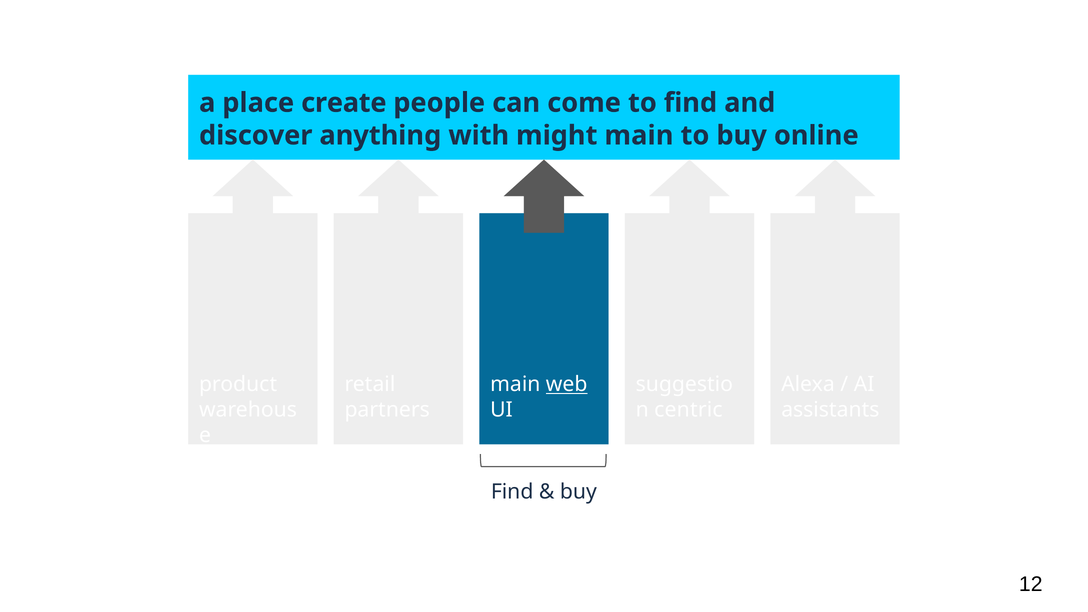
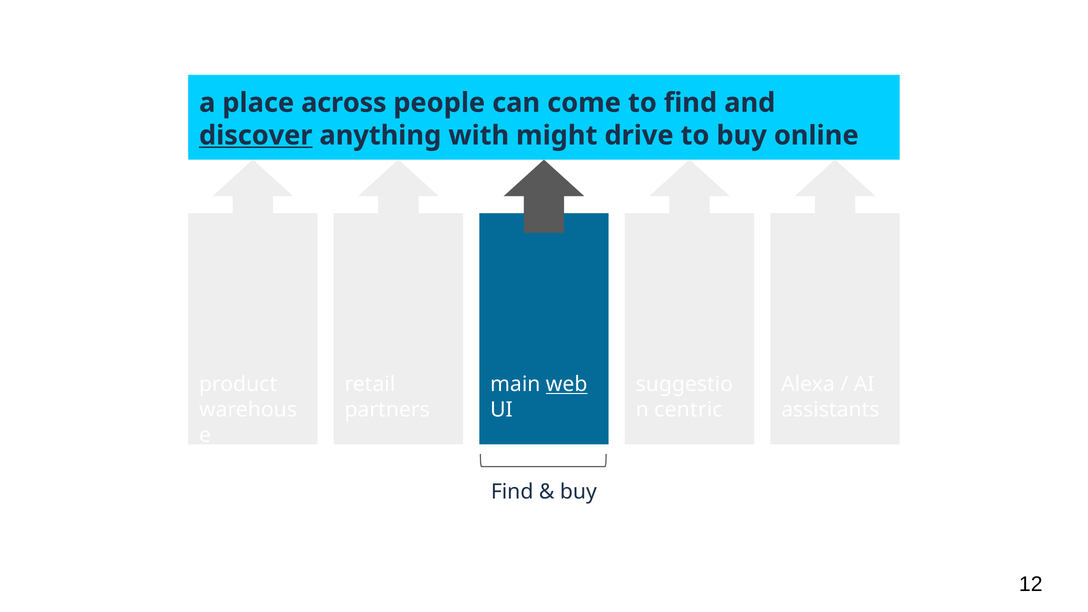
create: create -> across
discover underline: none -> present
might main: main -> drive
